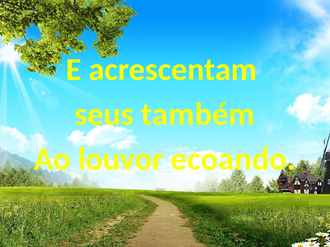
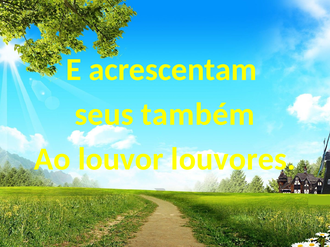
ecoando: ecoando -> louvores
